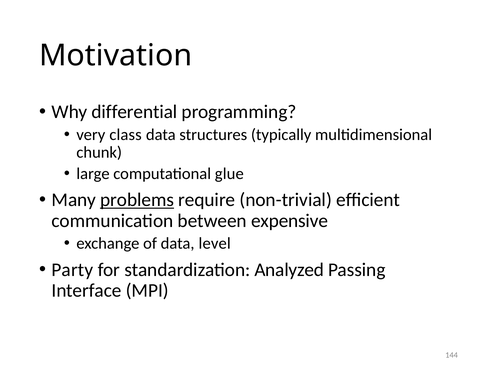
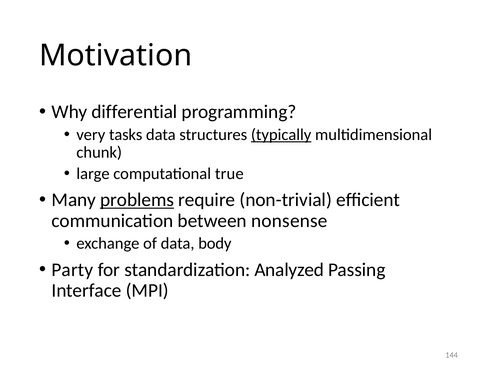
class: class -> tasks
typically underline: none -> present
glue: glue -> true
expensive: expensive -> nonsense
level: level -> body
